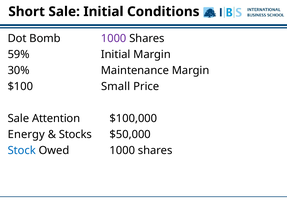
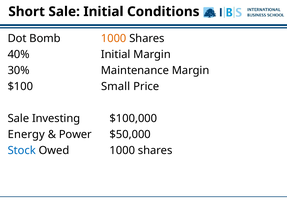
1000 at (114, 38) colour: purple -> orange
59%: 59% -> 40%
Attention: Attention -> Investing
Stocks: Stocks -> Power
